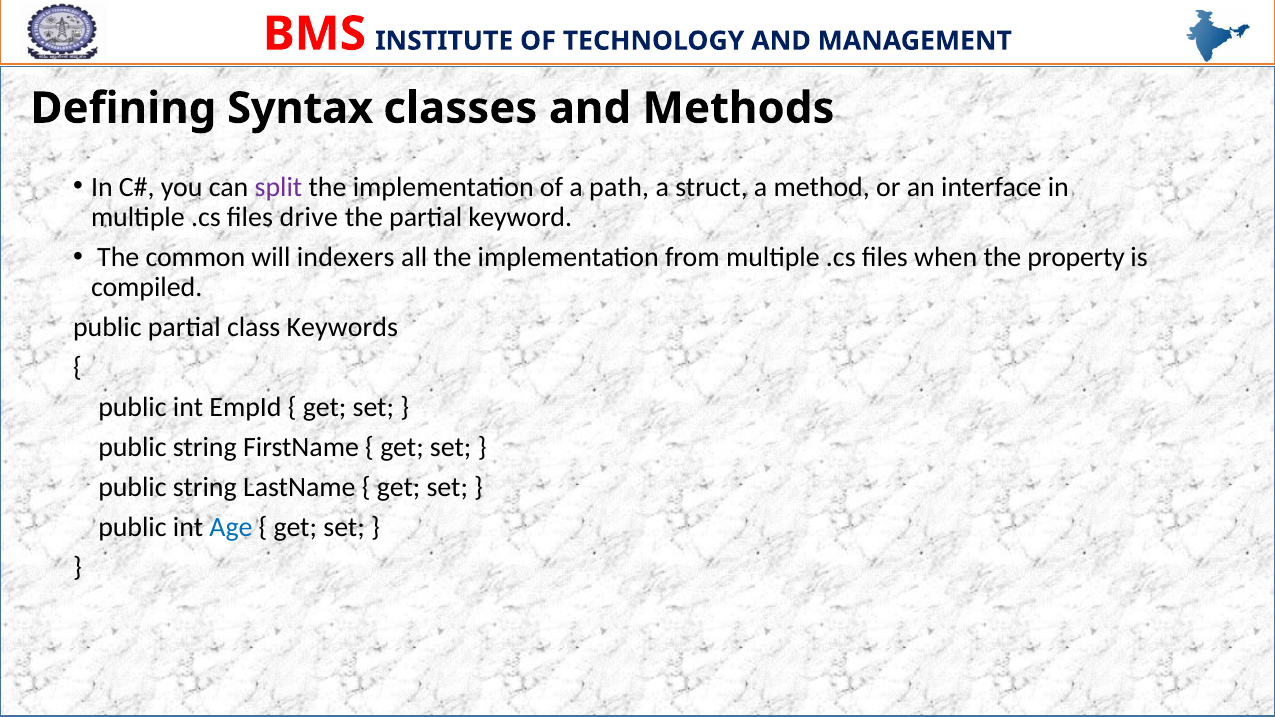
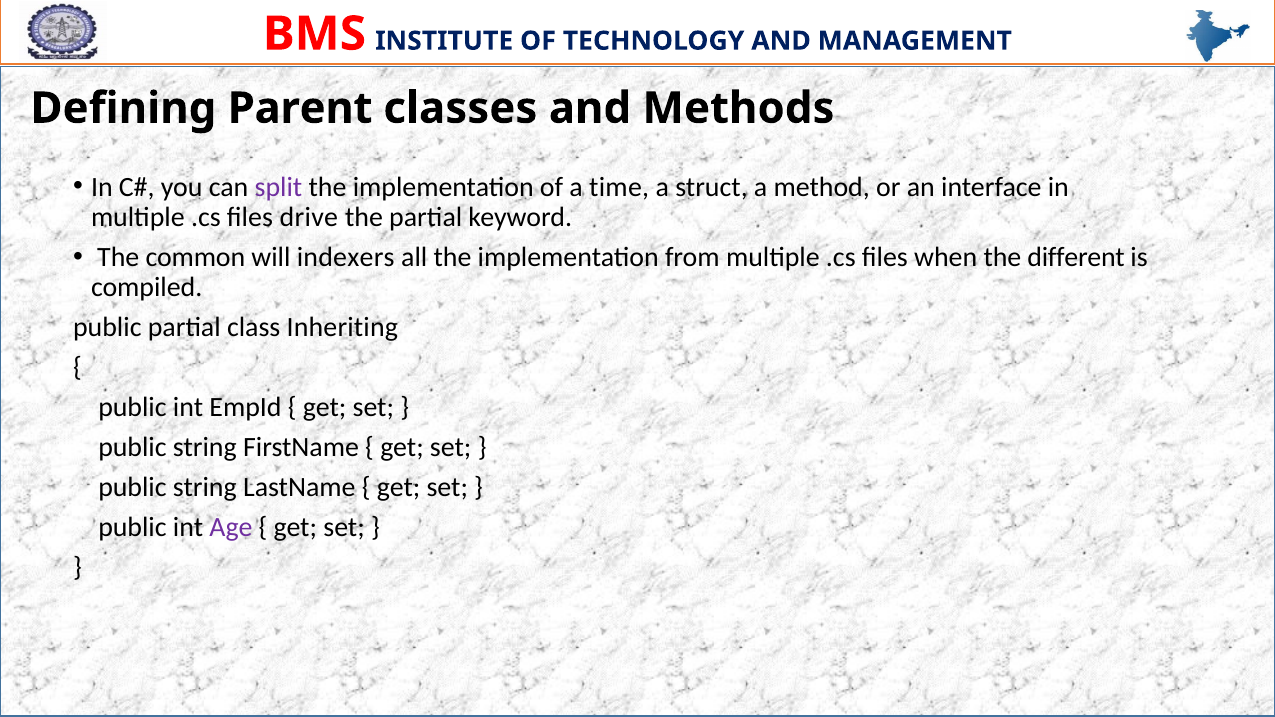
Syntax: Syntax -> Parent
path: path -> time
property: property -> different
Keywords: Keywords -> Inheriting
Age colour: blue -> purple
